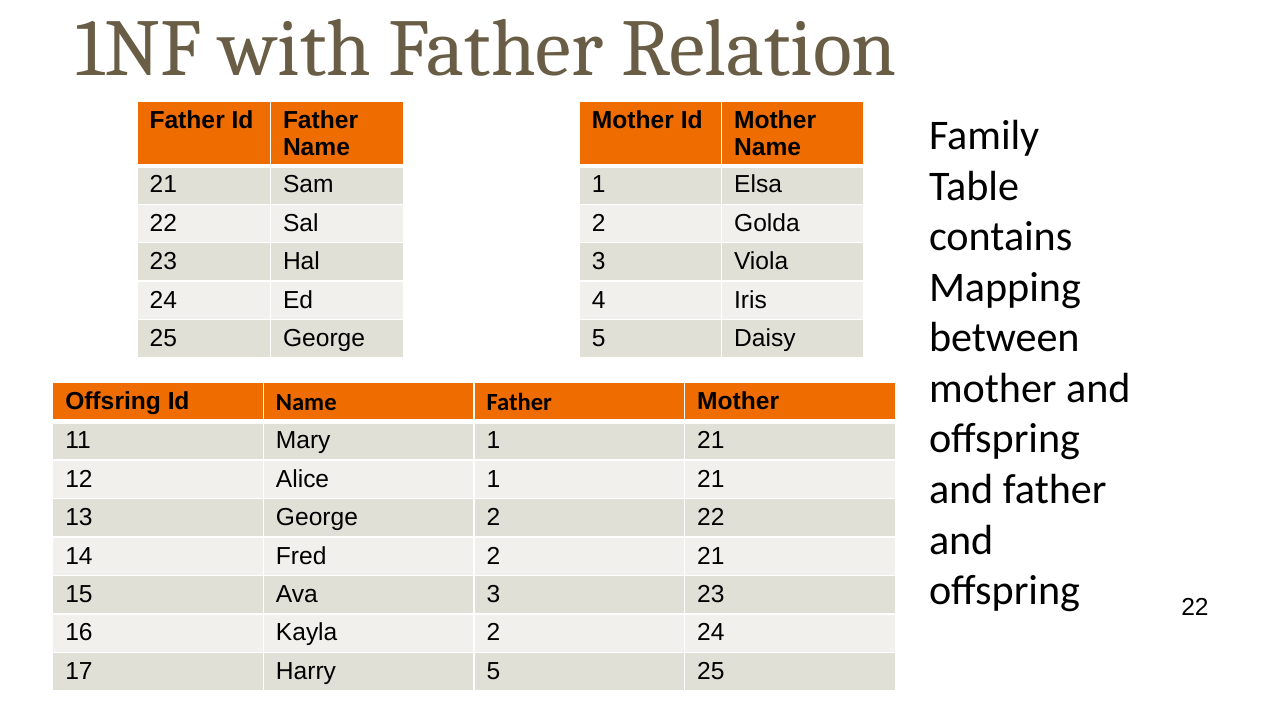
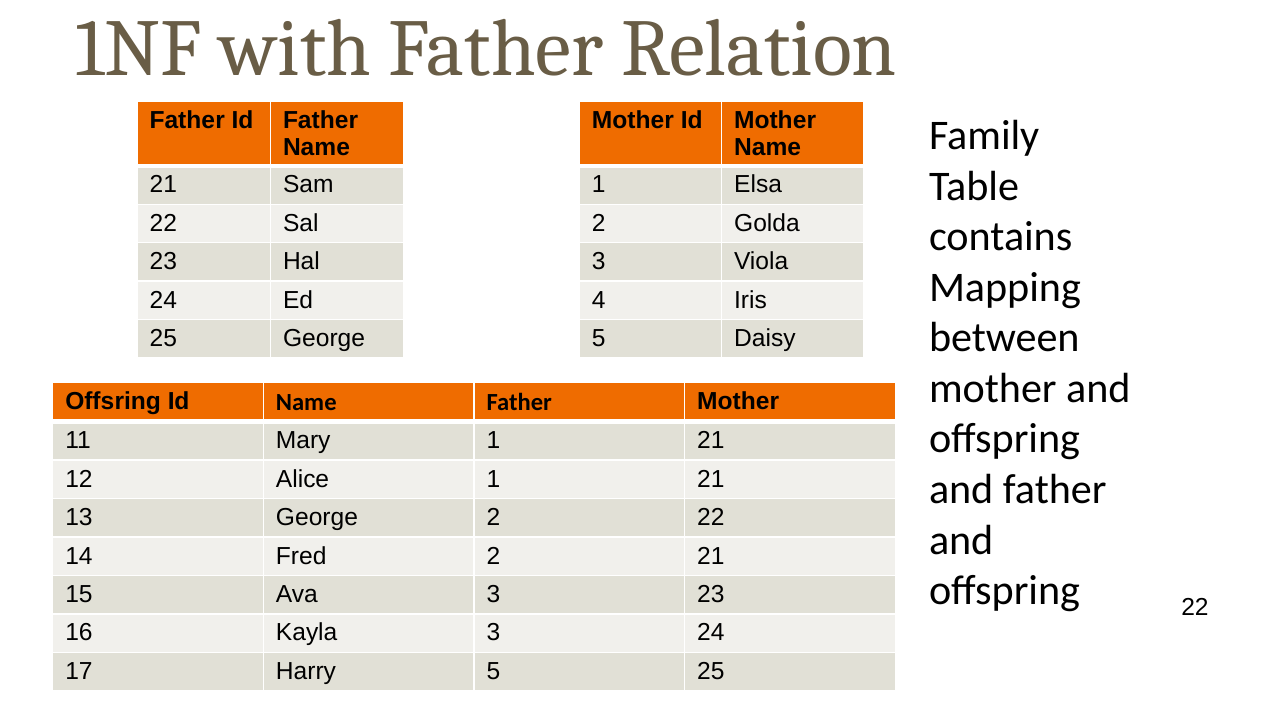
Kayla 2: 2 -> 3
